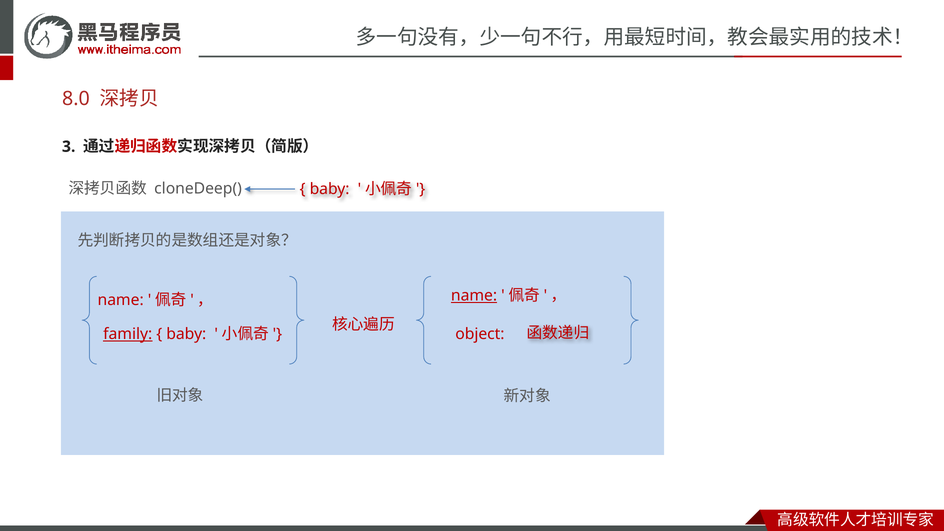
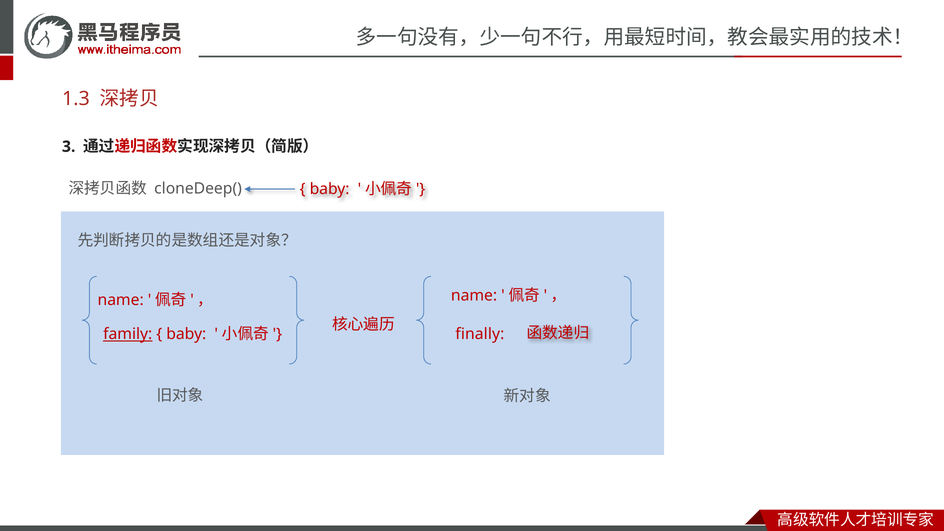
8.0: 8.0 -> 1.3
name at (474, 296) underline: present -> none
object: object -> finally
